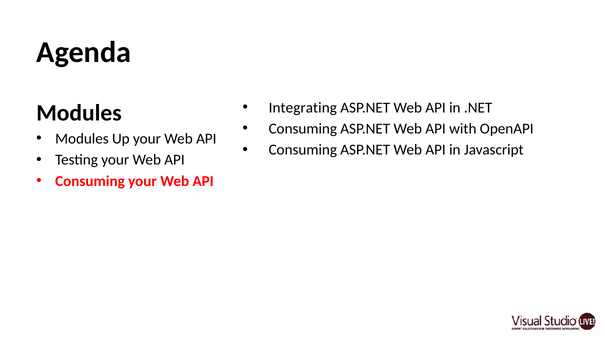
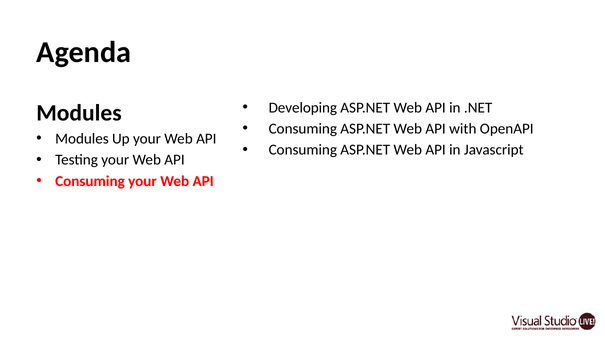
Integrating: Integrating -> Developing
